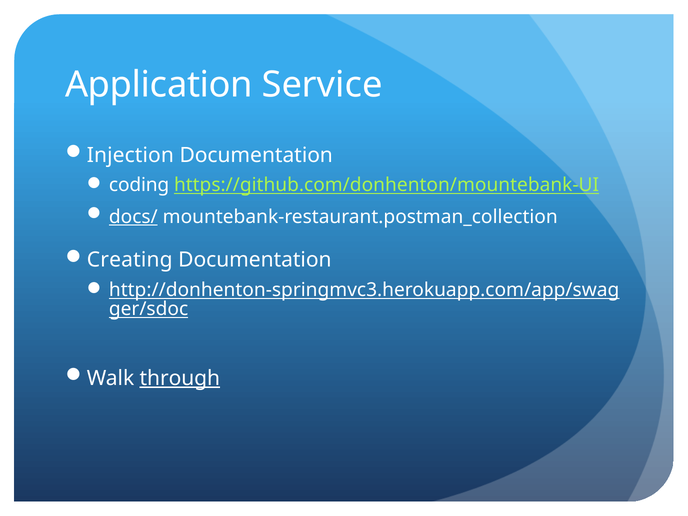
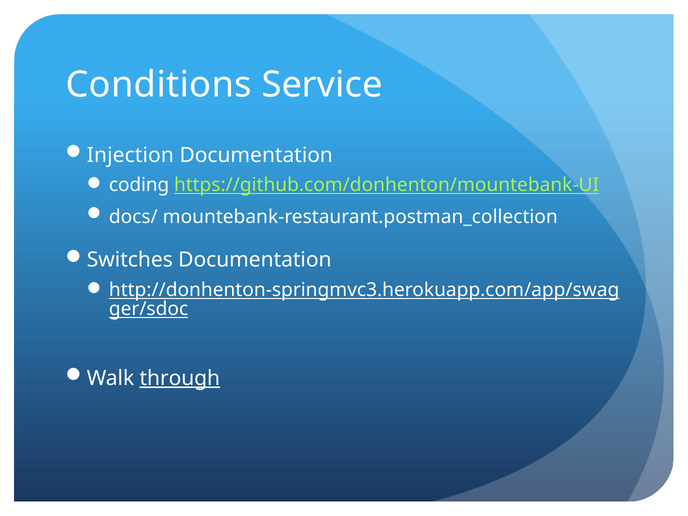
Application: Application -> Conditions
docs/ underline: present -> none
Creating: Creating -> Switches
